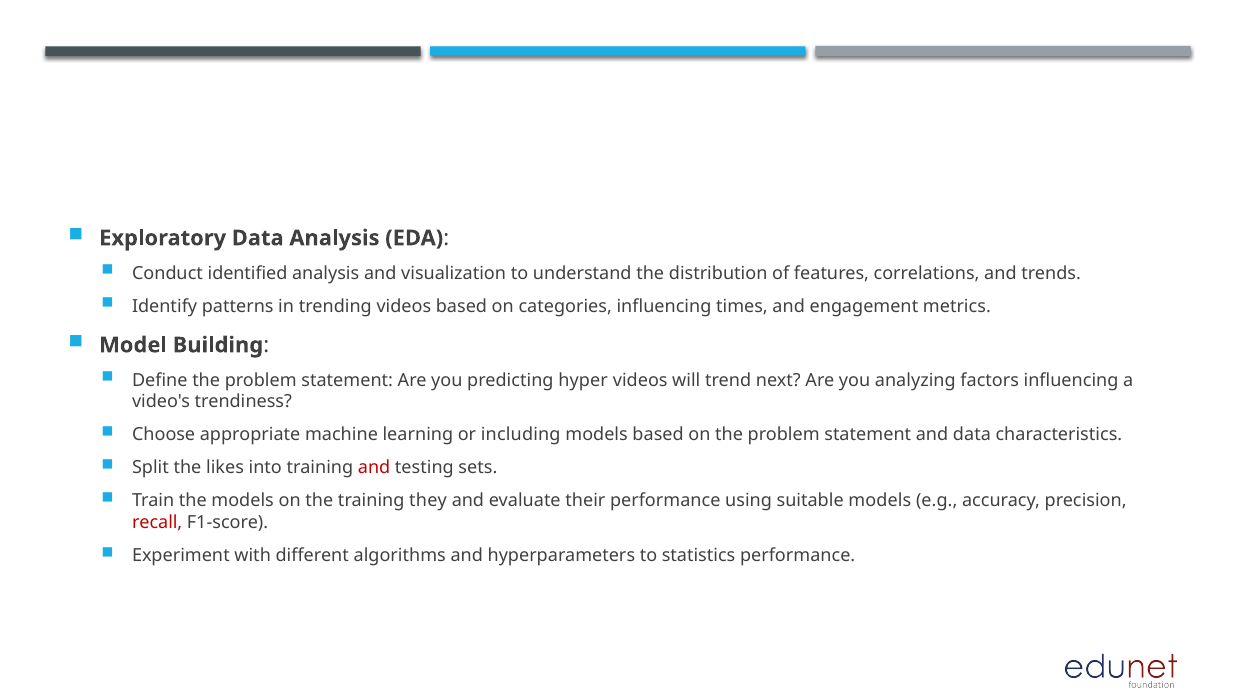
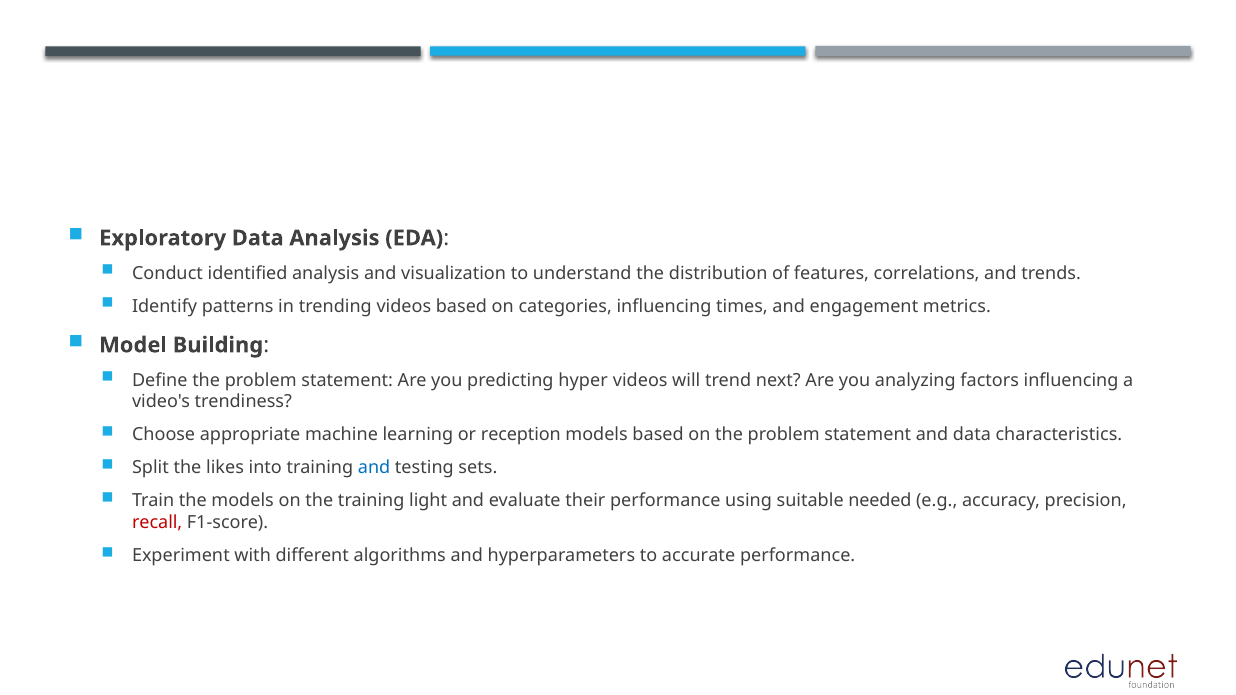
including: including -> reception
and at (374, 468) colour: red -> blue
they: they -> light
suitable models: models -> needed
statistics: statistics -> accurate
